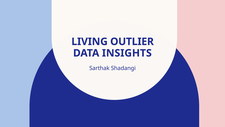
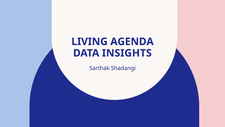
OUTLIER: OUTLIER -> AGENDA
